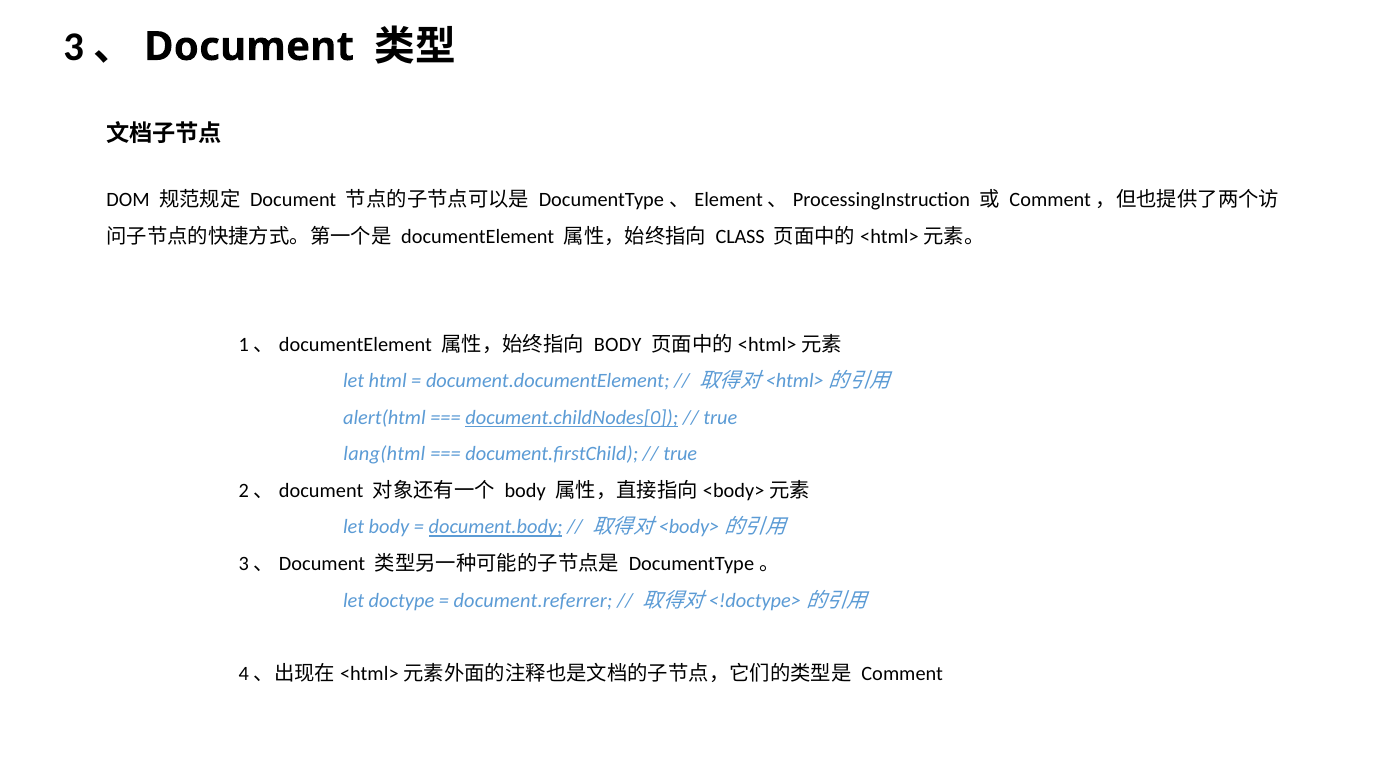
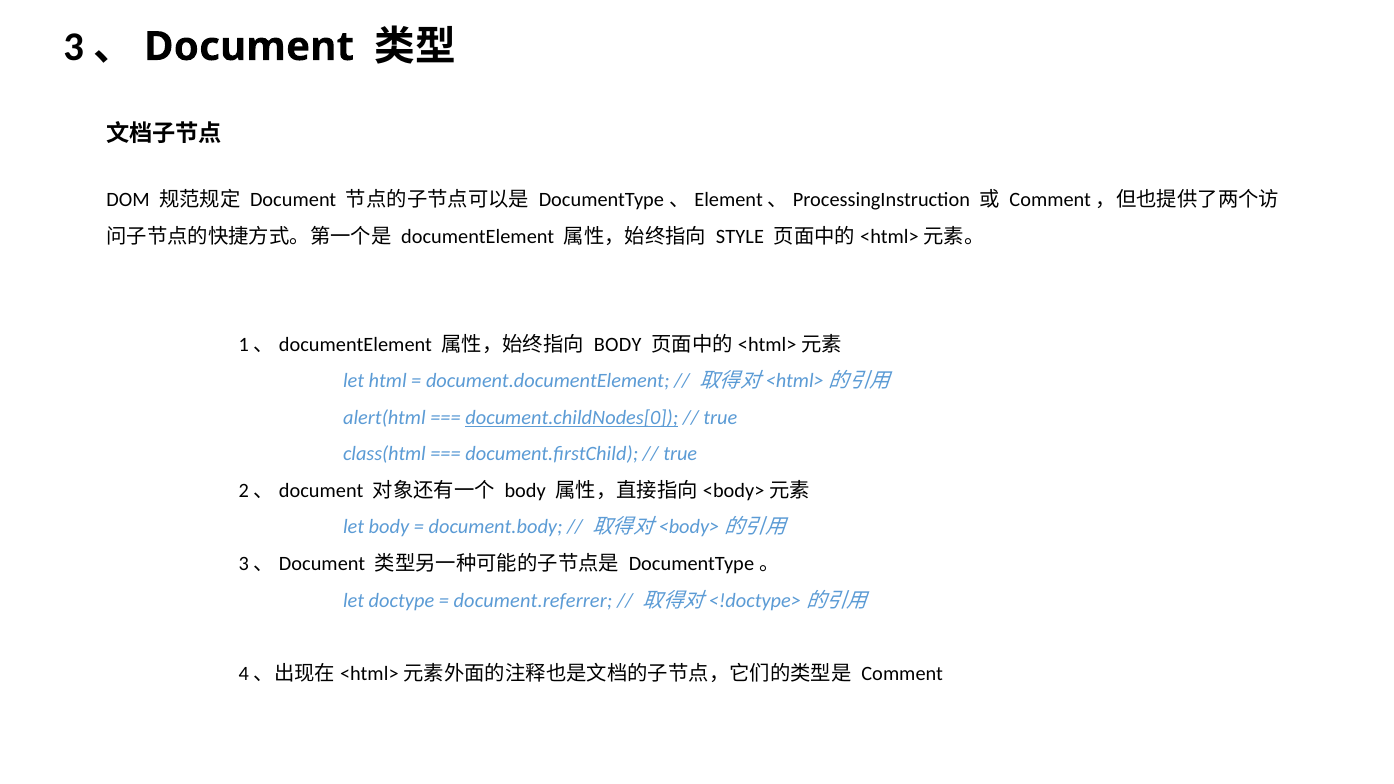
CLASS: CLASS -> STYLE
lang(html: lang(html -> class(html
document.body underline: present -> none
